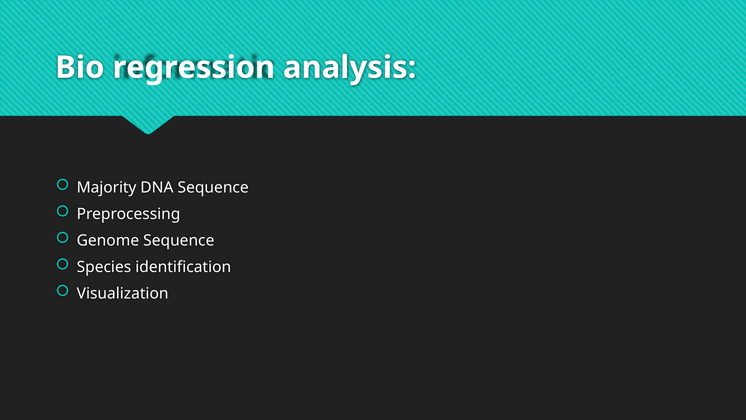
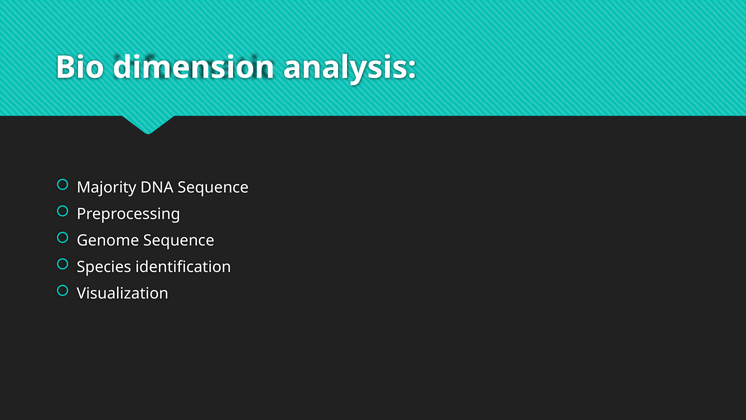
regression: regression -> dimension
